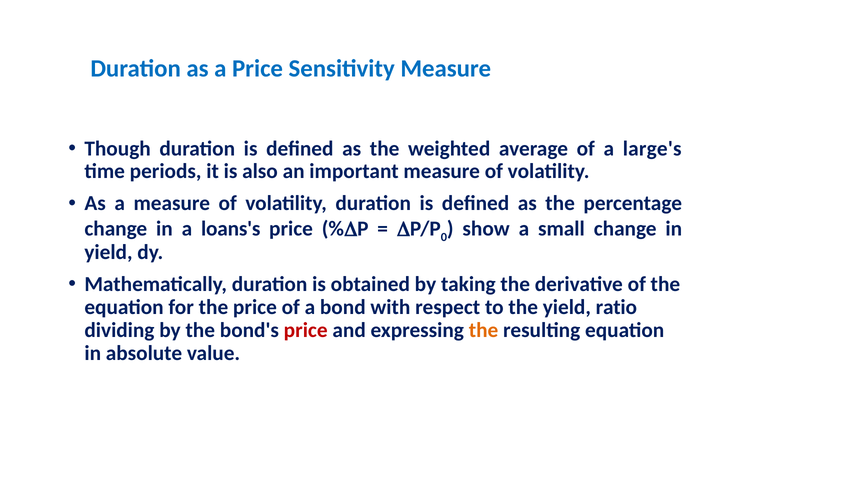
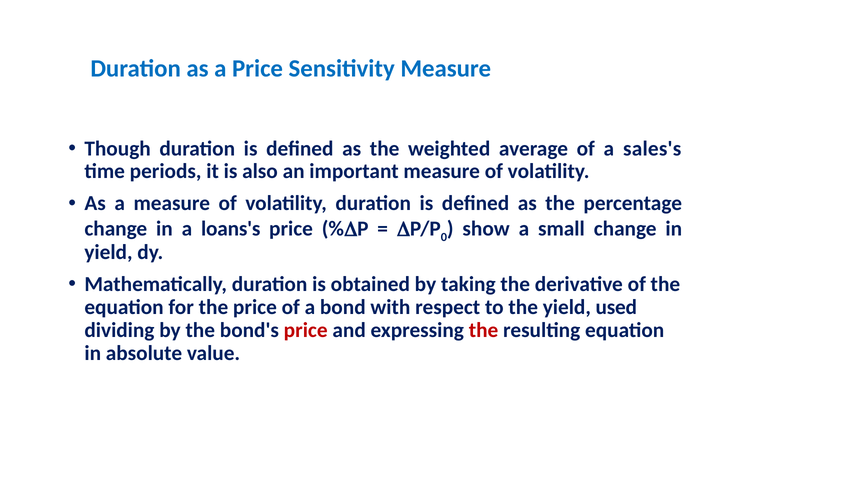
large's: large's -> sales's
ratio: ratio -> used
the at (484, 330) colour: orange -> red
